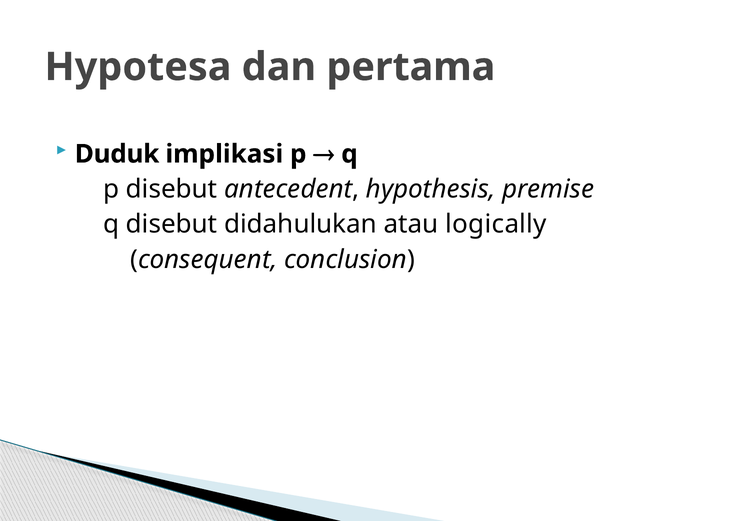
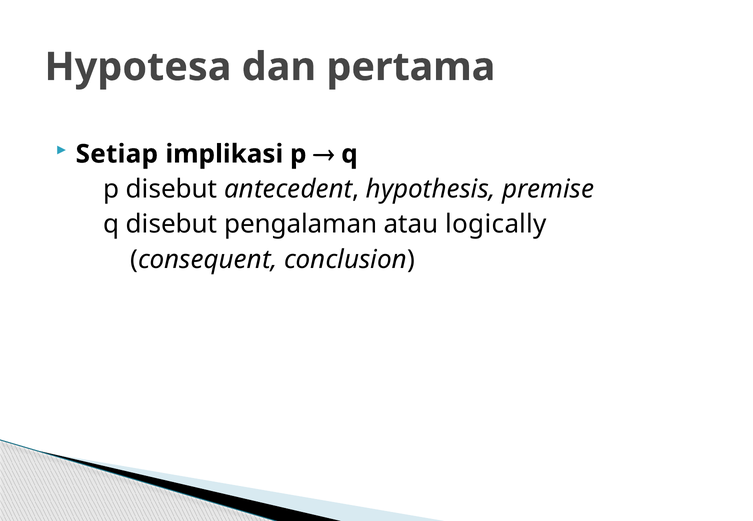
Duduk: Duduk -> Setiap
didahulukan: didahulukan -> pengalaman
